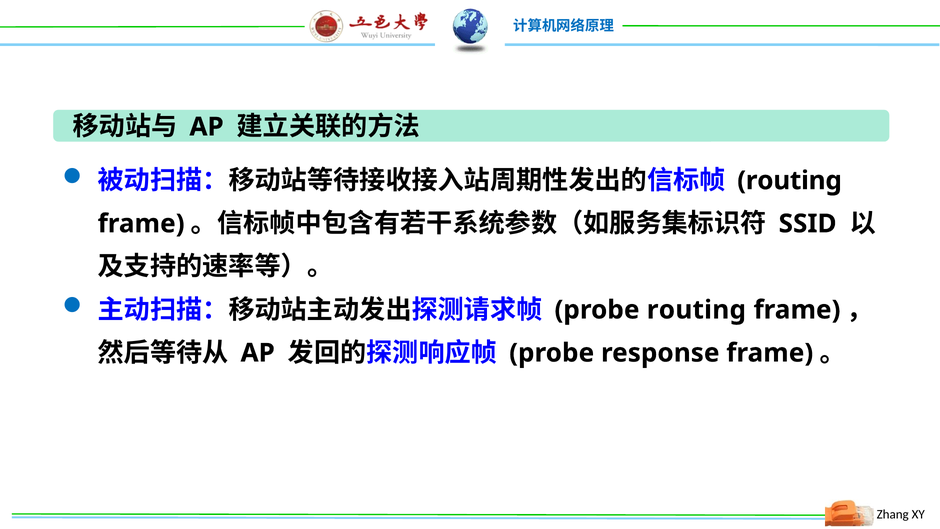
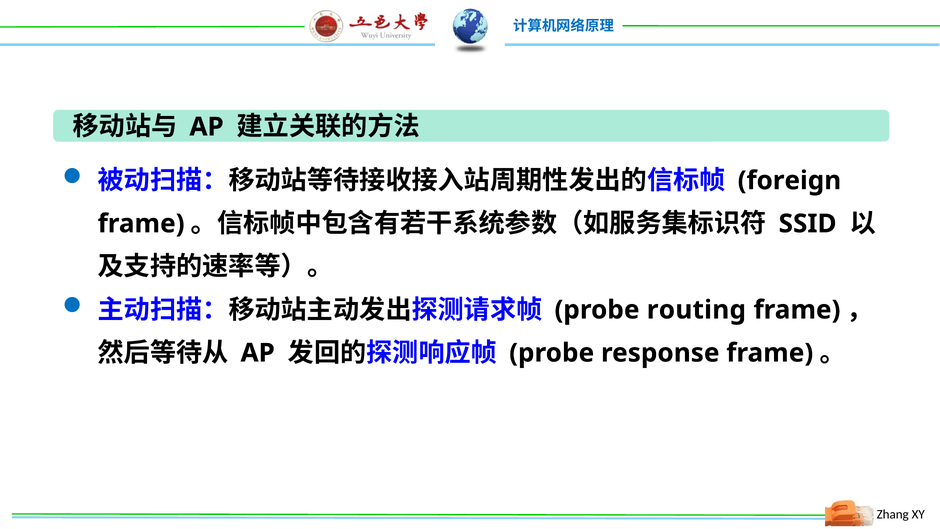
routing at (790, 181): routing -> foreign
